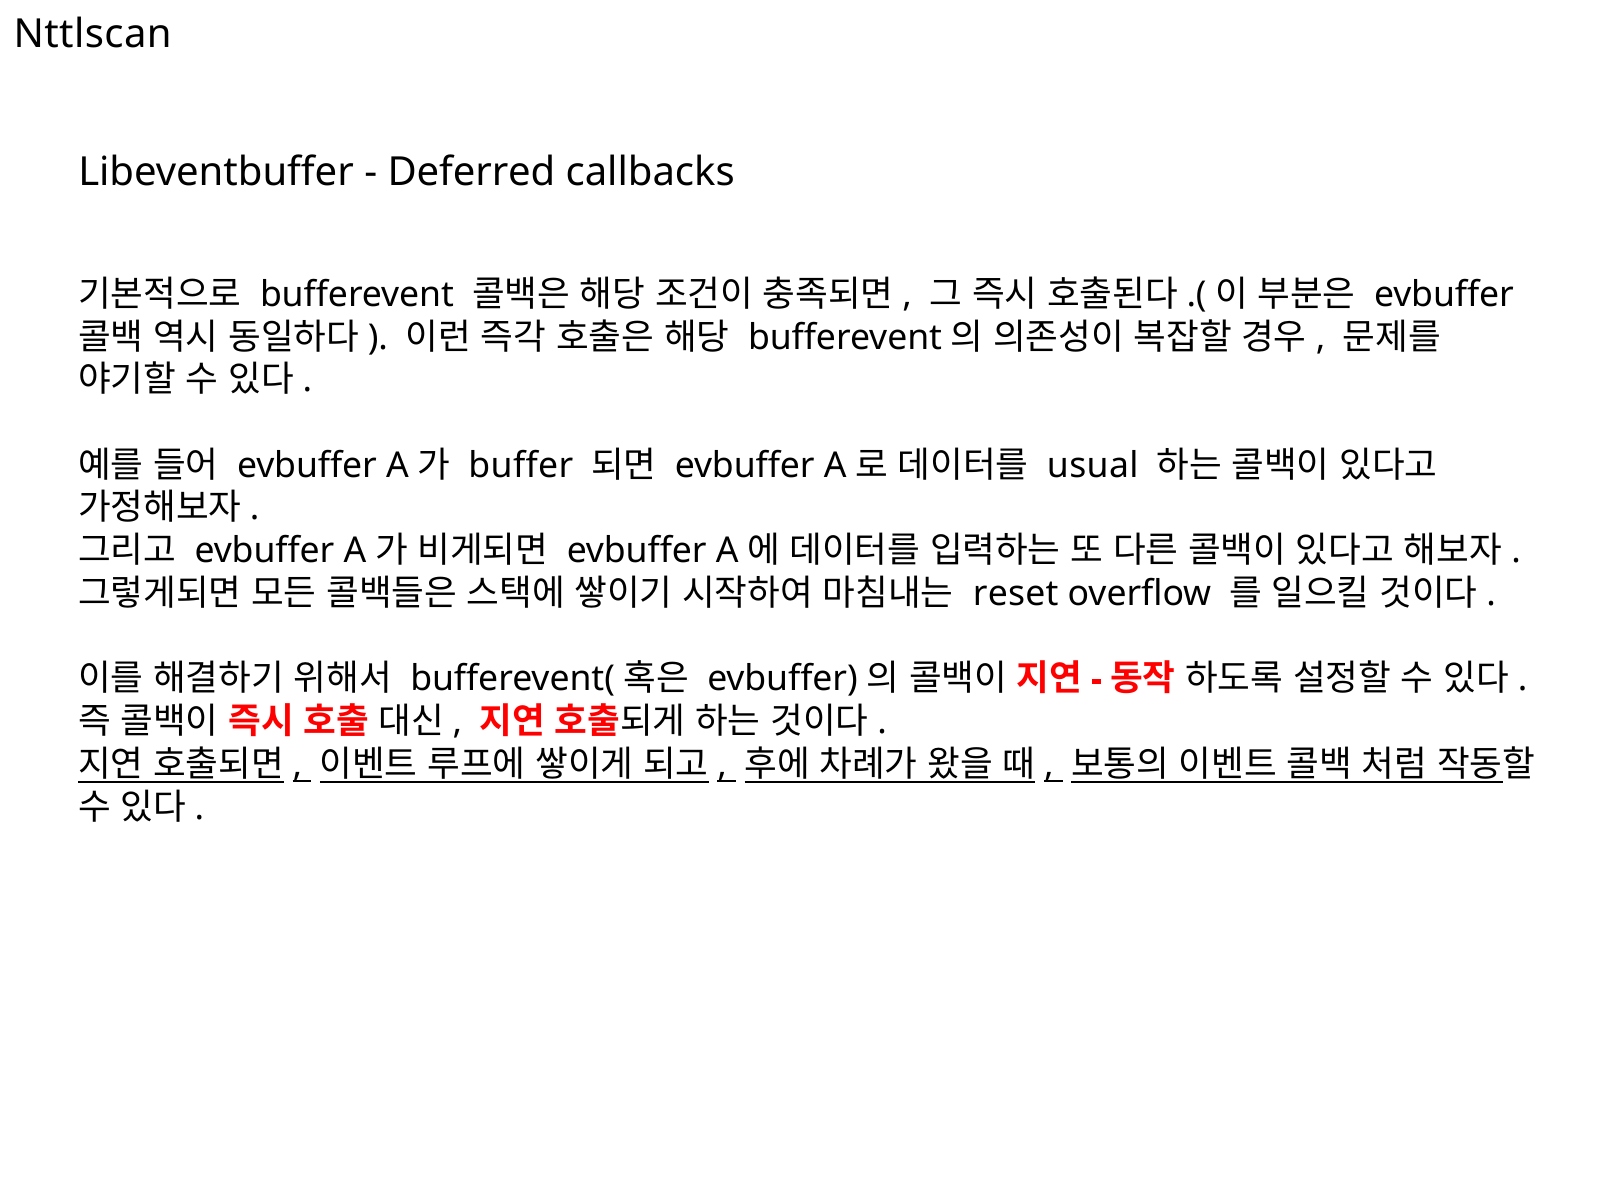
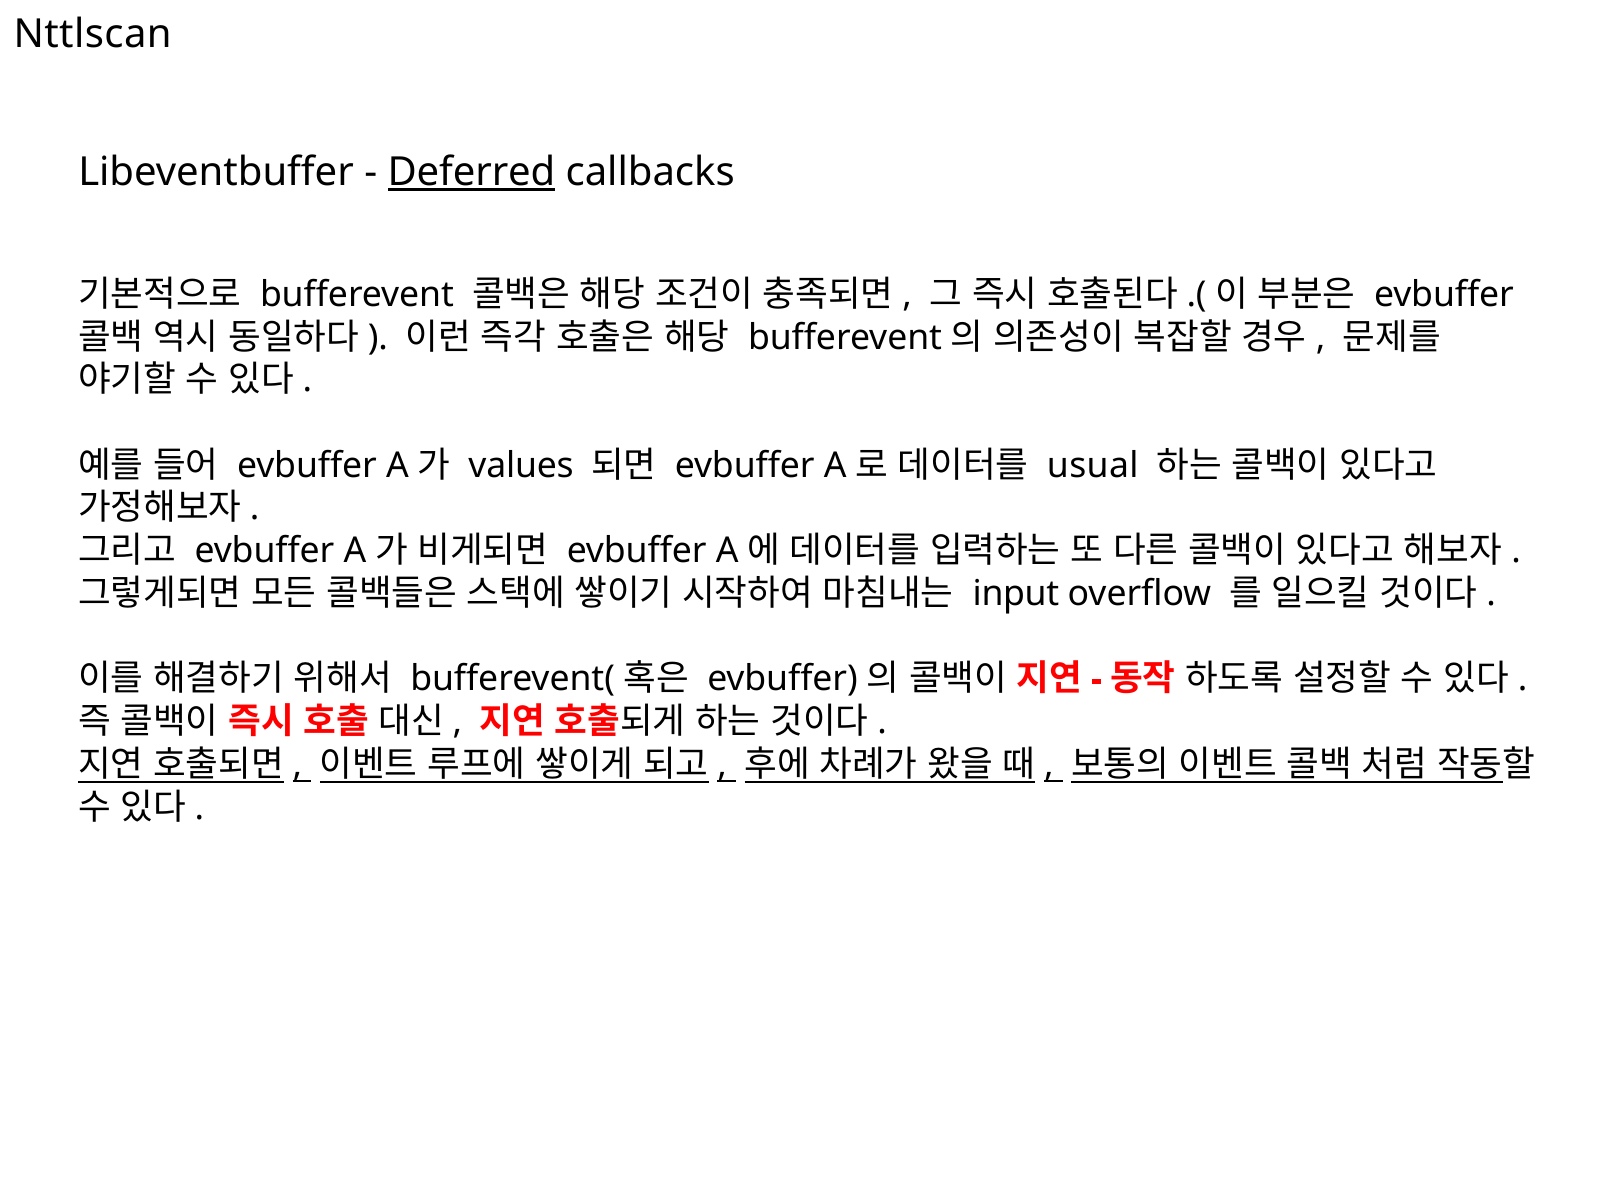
Deferred underline: none -> present
buffer: buffer -> values
reset: reset -> input
